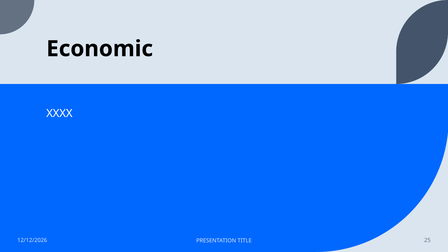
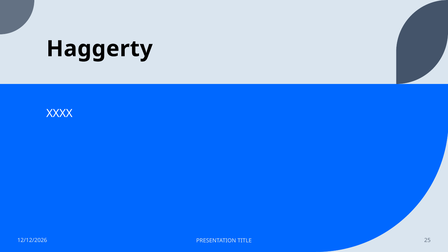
Economic: Economic -> Haggerty
